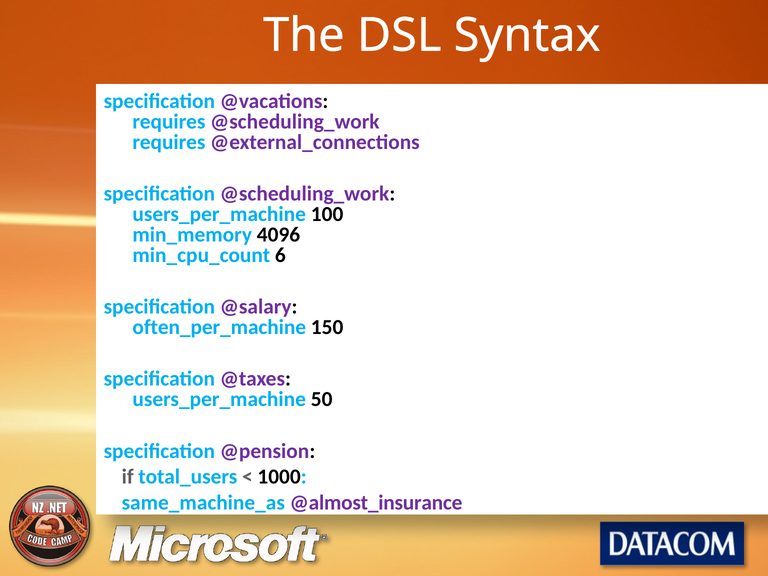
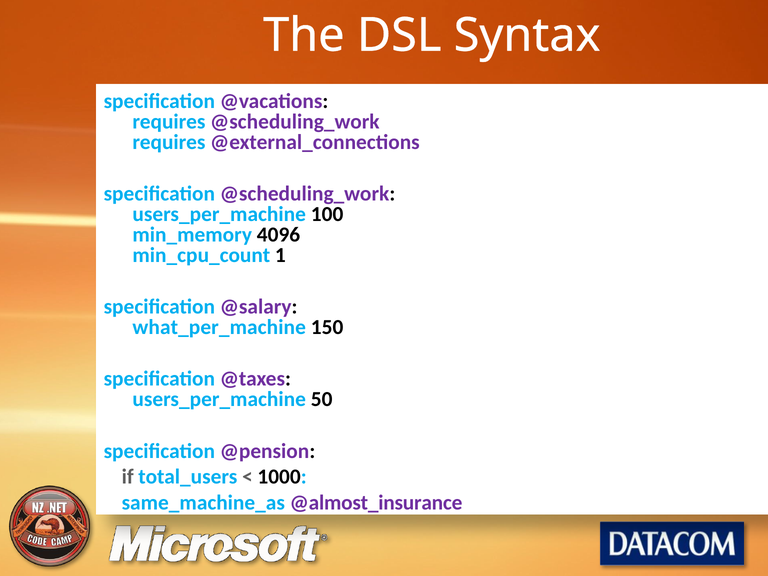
6: 6 -> 1
often_per_machine: often_per_machine -> what_per_machine
